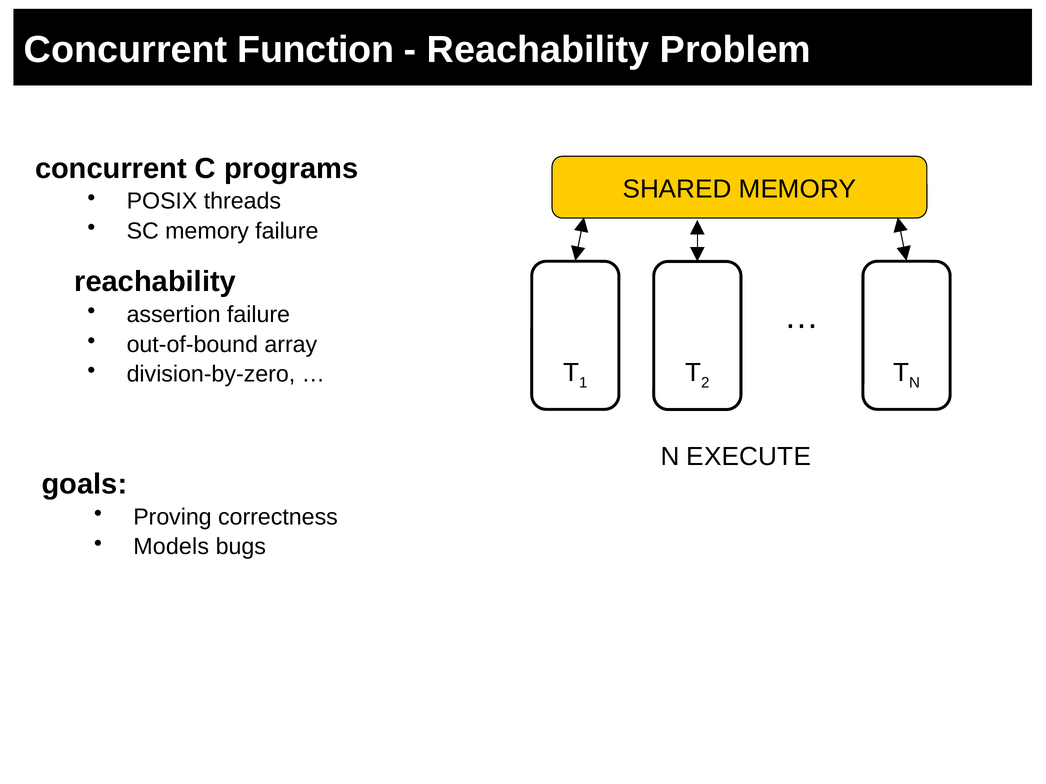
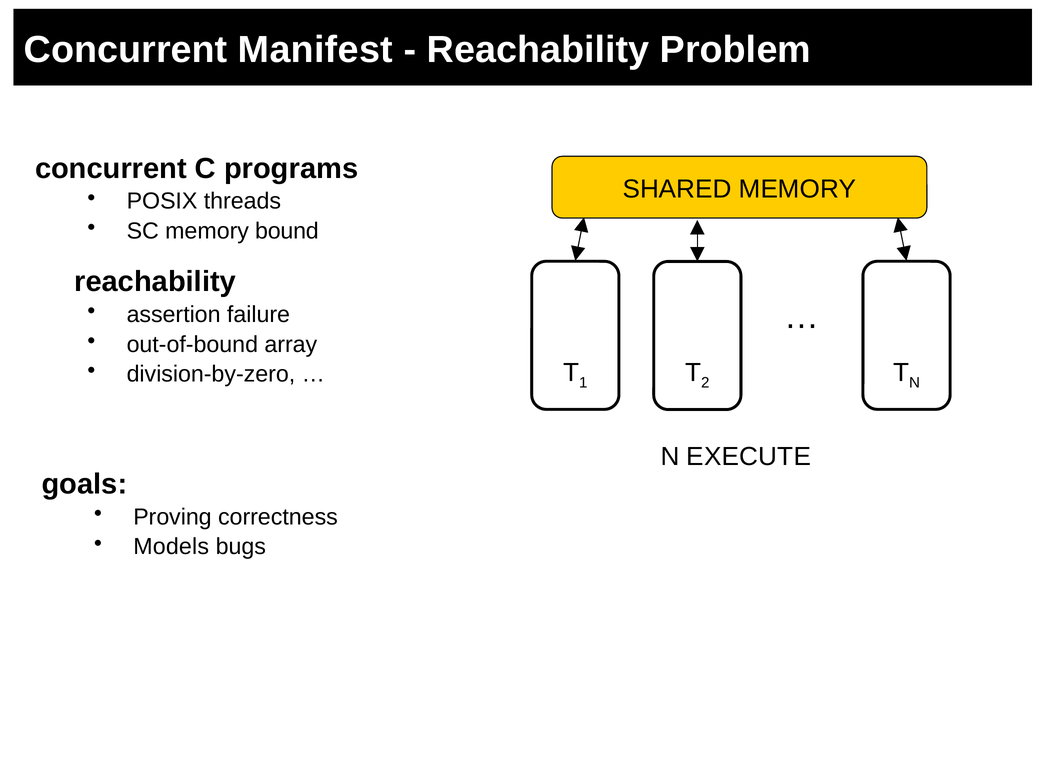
Function: Function -> Manifest
memory failure: failure -> bound
